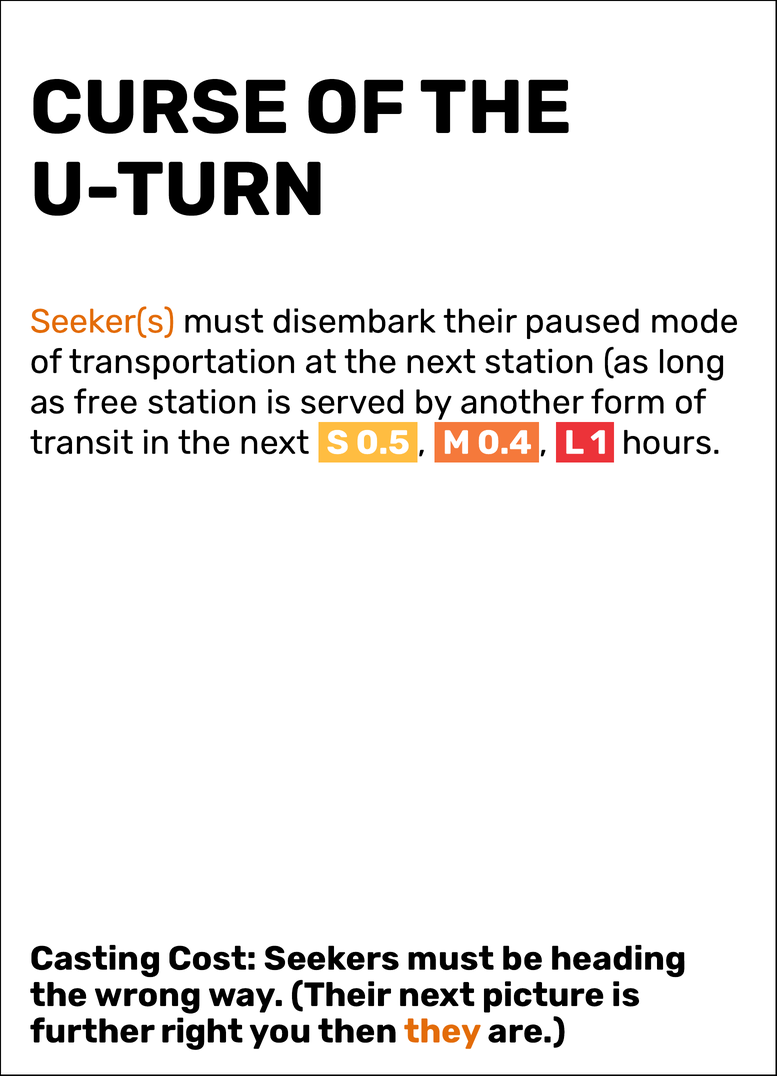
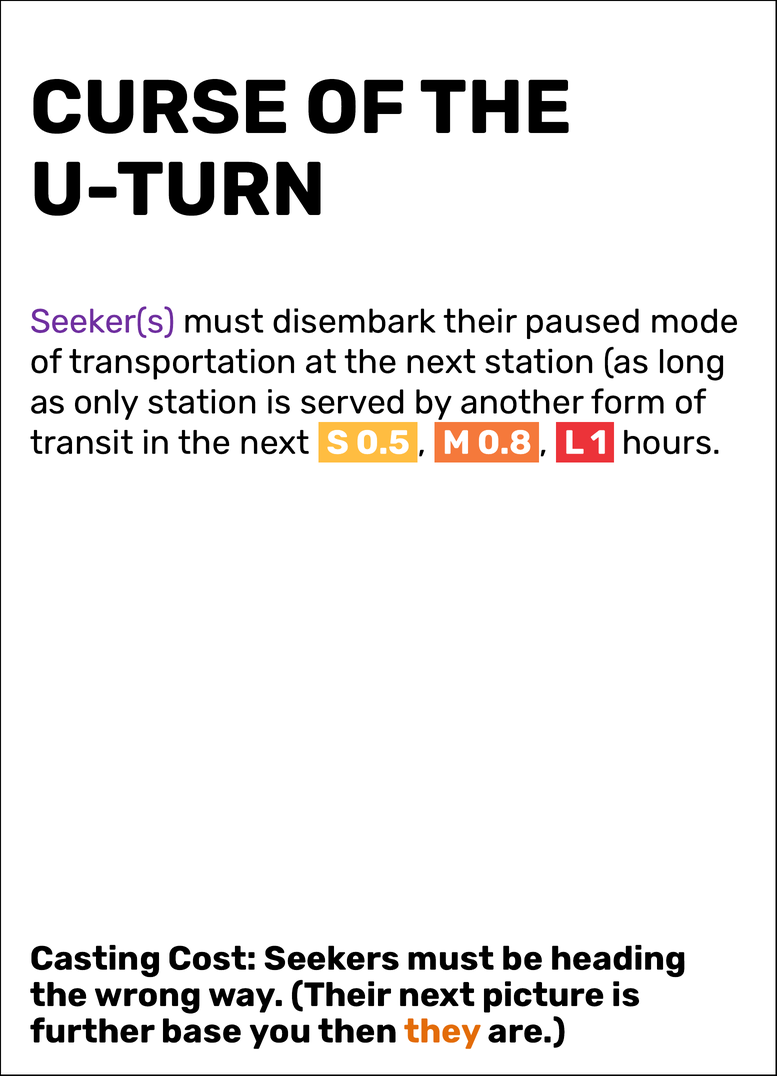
Seeker(s colour: orange -> purple
free: free -> only
0.4: 0.4 -> 0.8
right: right -> base
